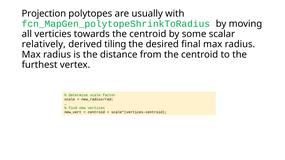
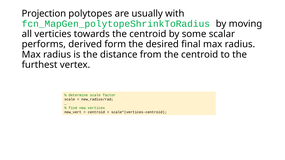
relatively: relatively -> performs
tiling: tiling -> form
